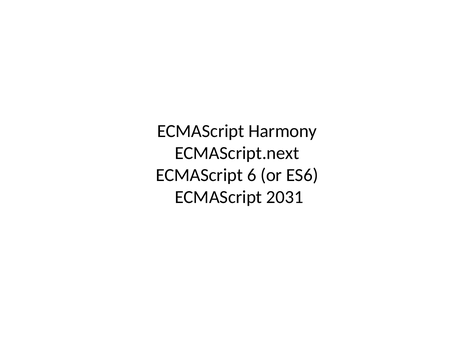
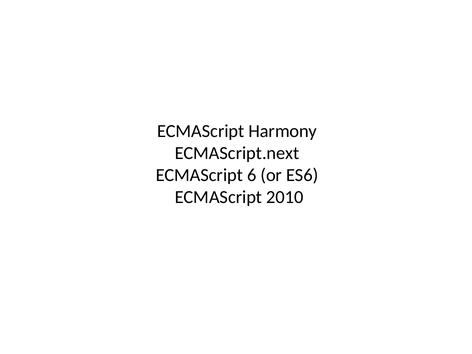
2031: 2031 -> 2010
